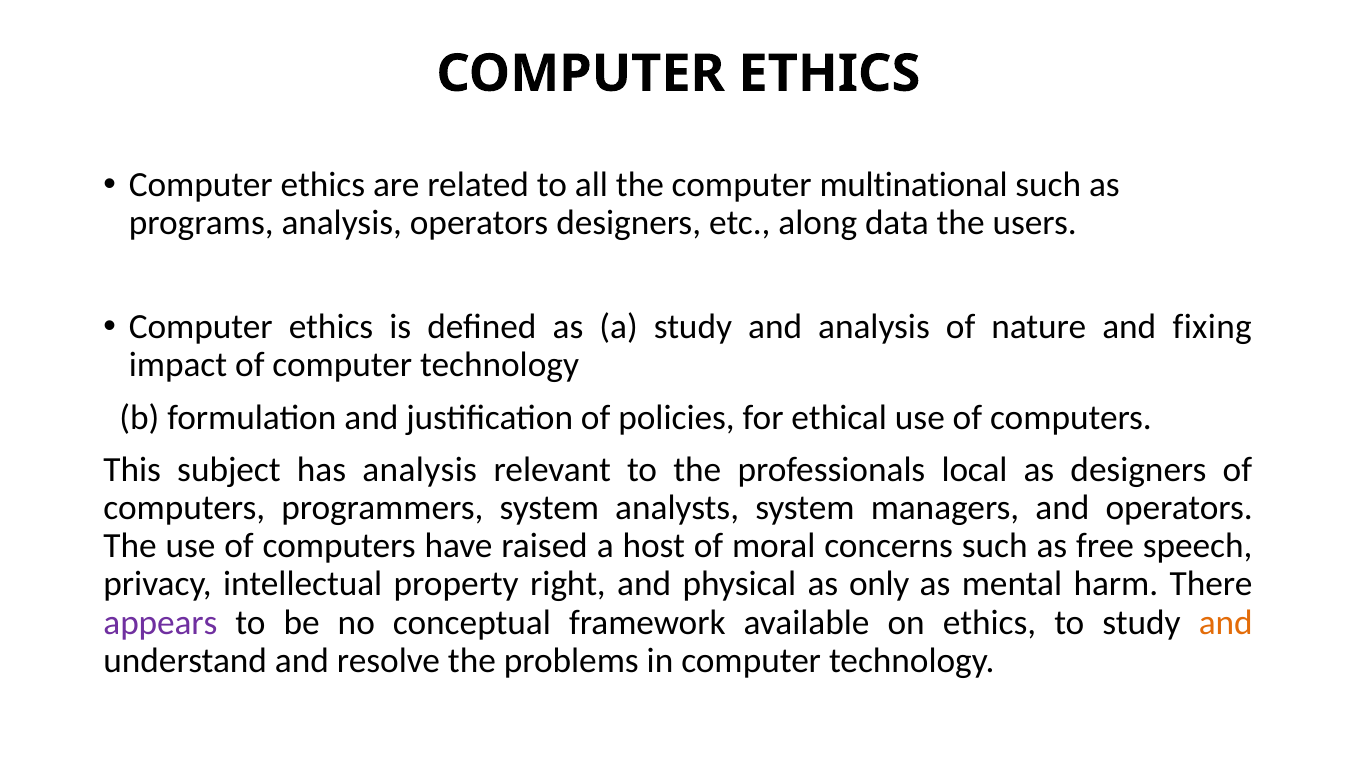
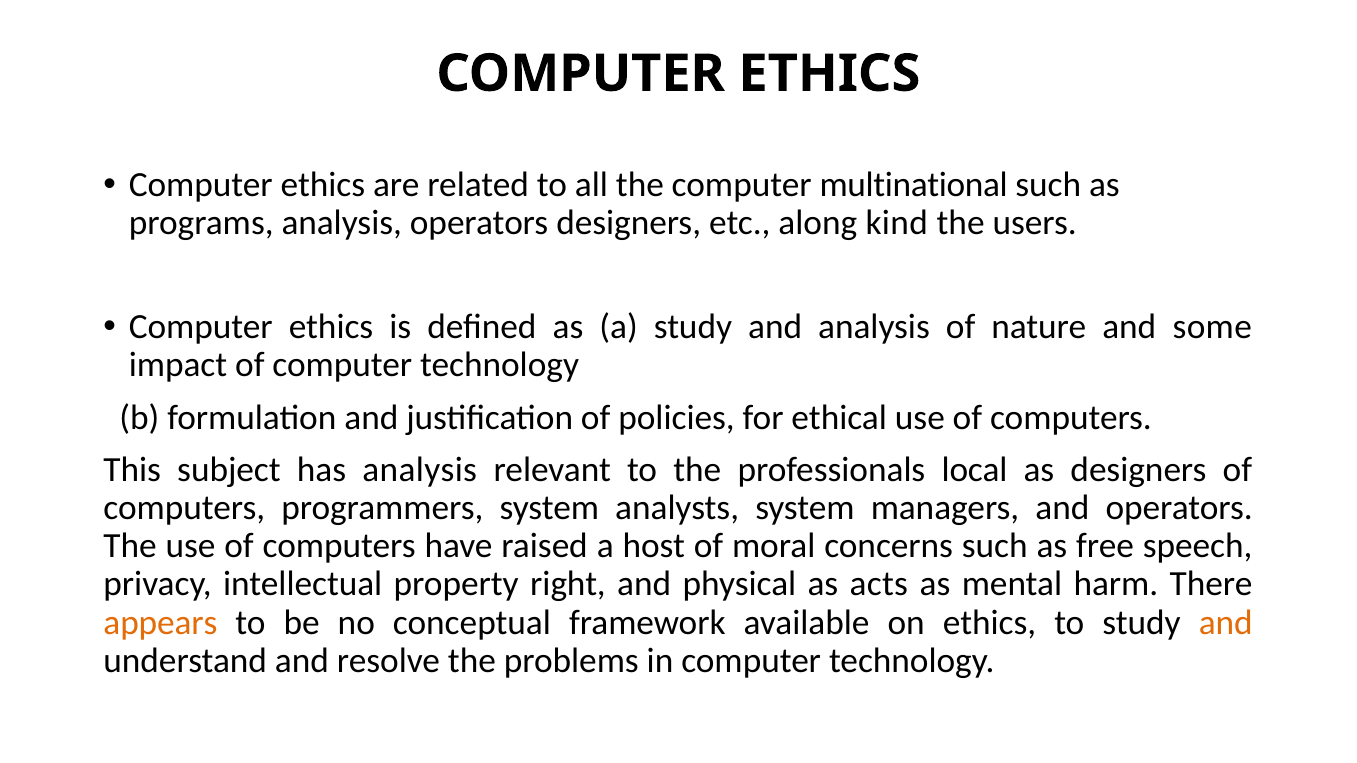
data: data -> kind
fixing: fixing -> some
only: only -> acts
appears colour: purple -> orange
